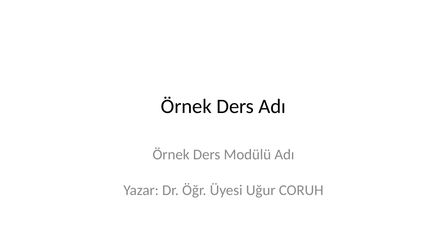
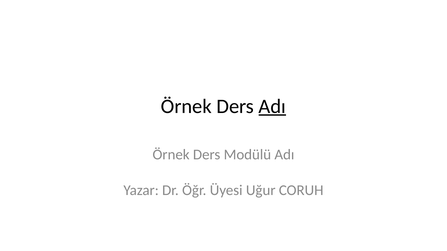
Adı at (272, 106) underline: none -> present
